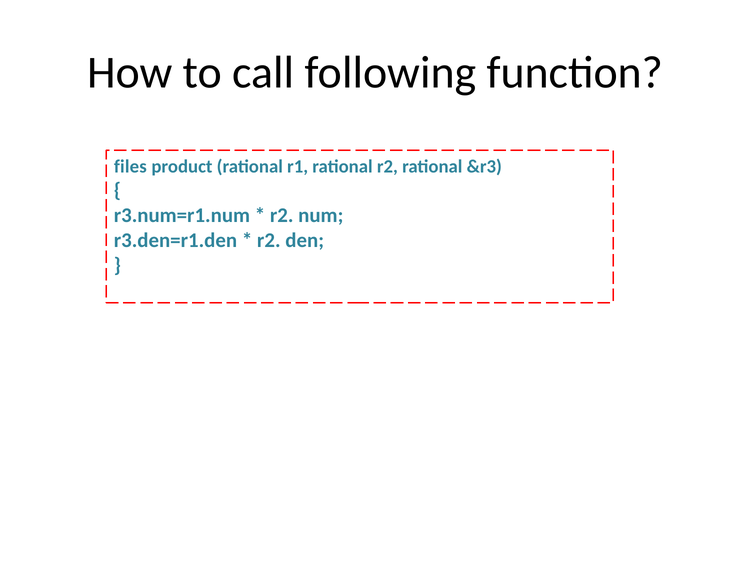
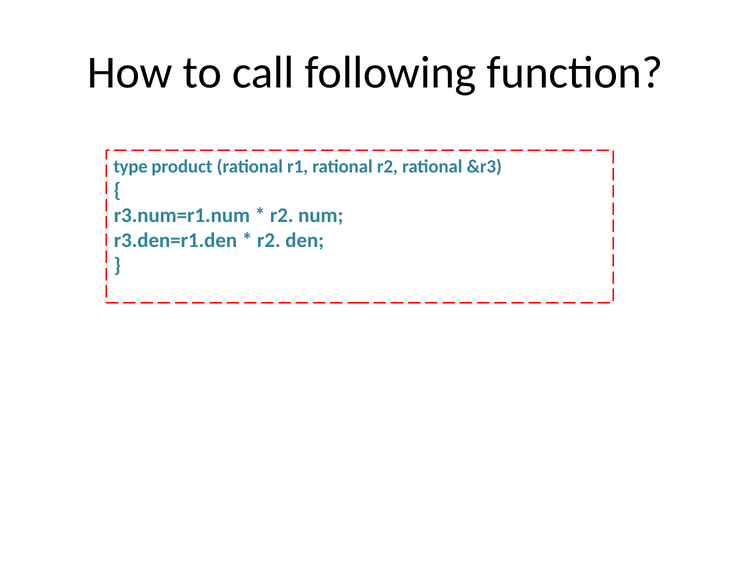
files: files -> type
